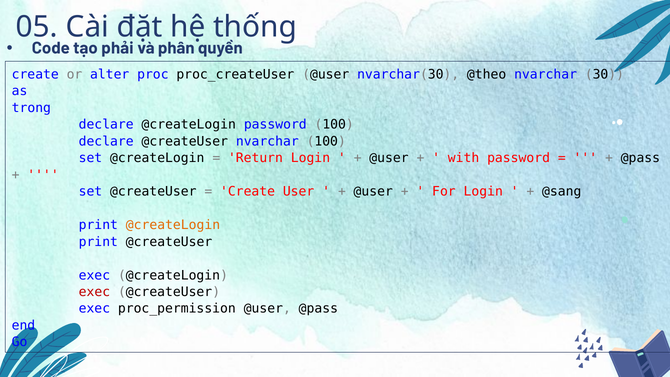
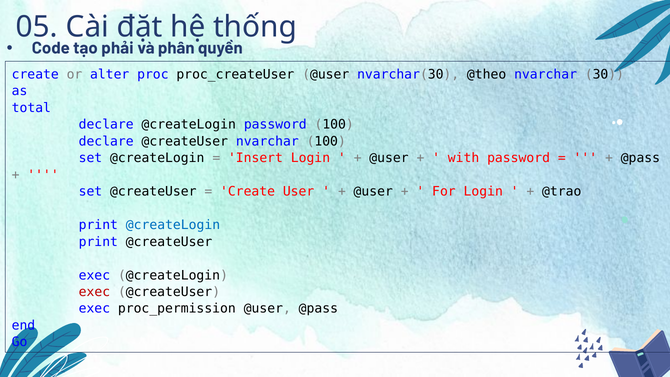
trong: trong -> total
Return: Return -> Insert
@sang: @sang -> @trao
@createLogin at (173, 225) colour: orange -> blue
